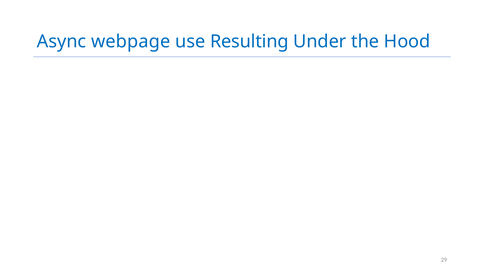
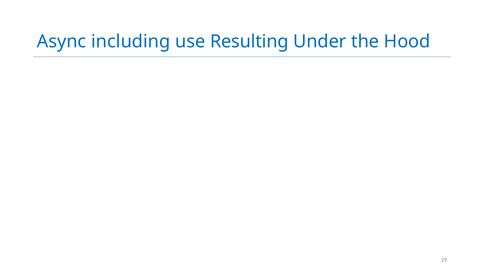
webpage: webpage -> including
